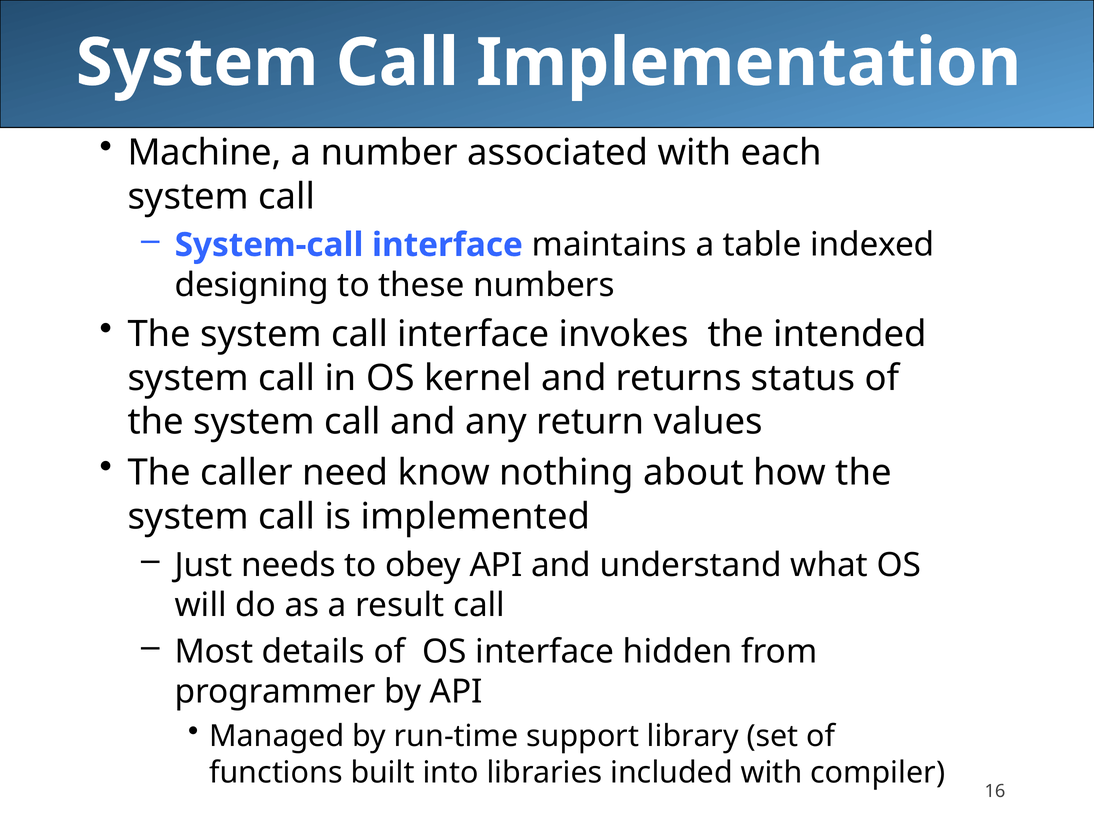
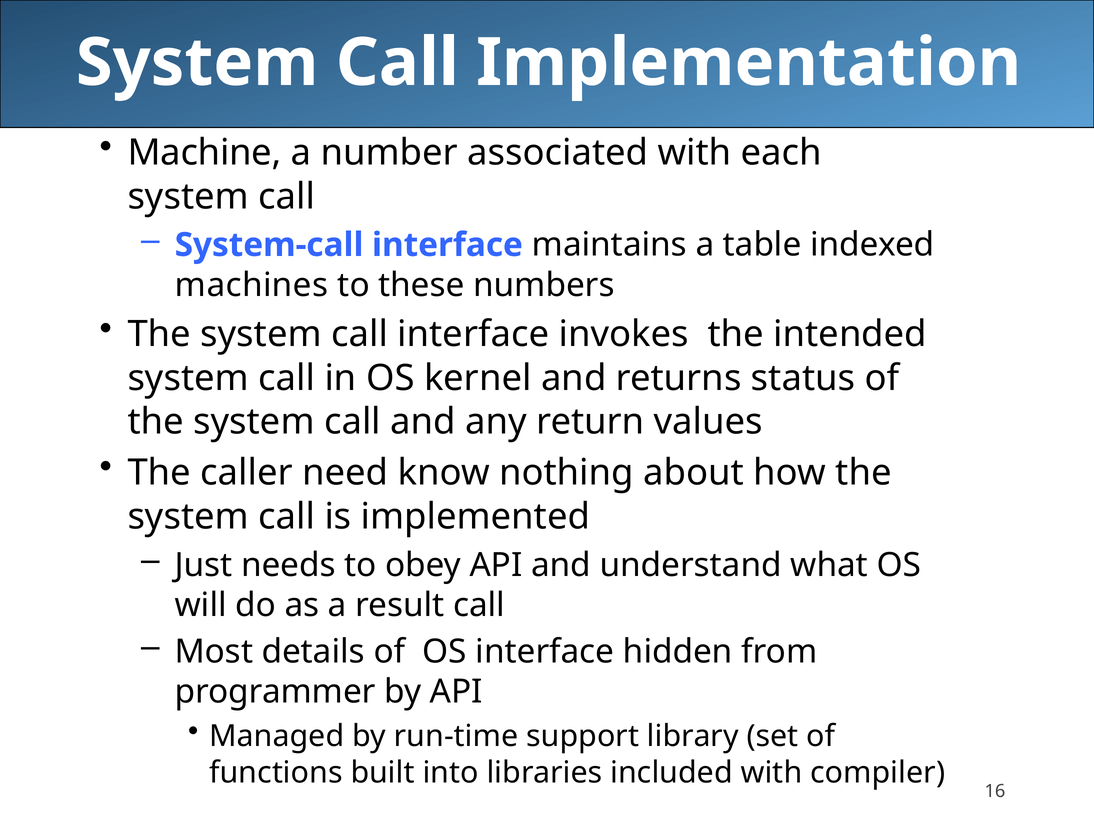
designing: designing -> machines
